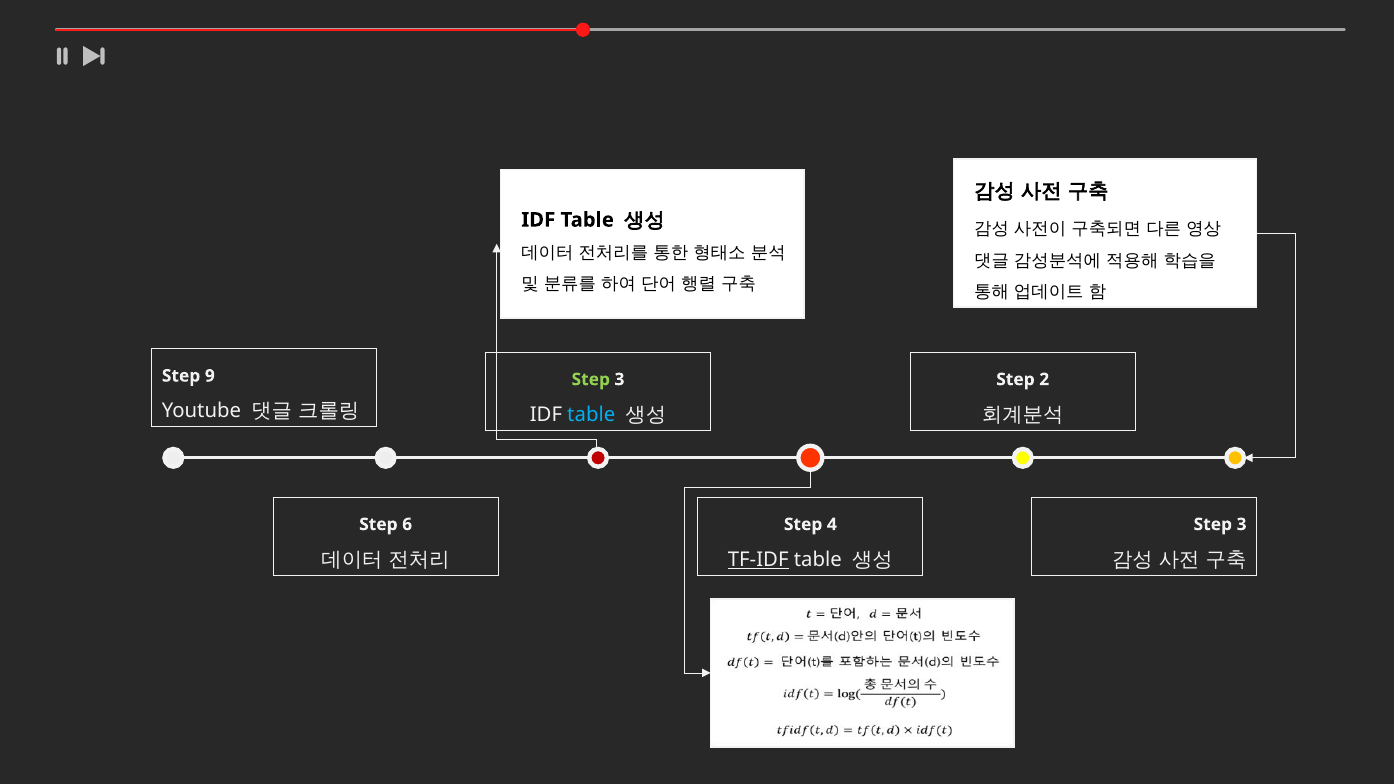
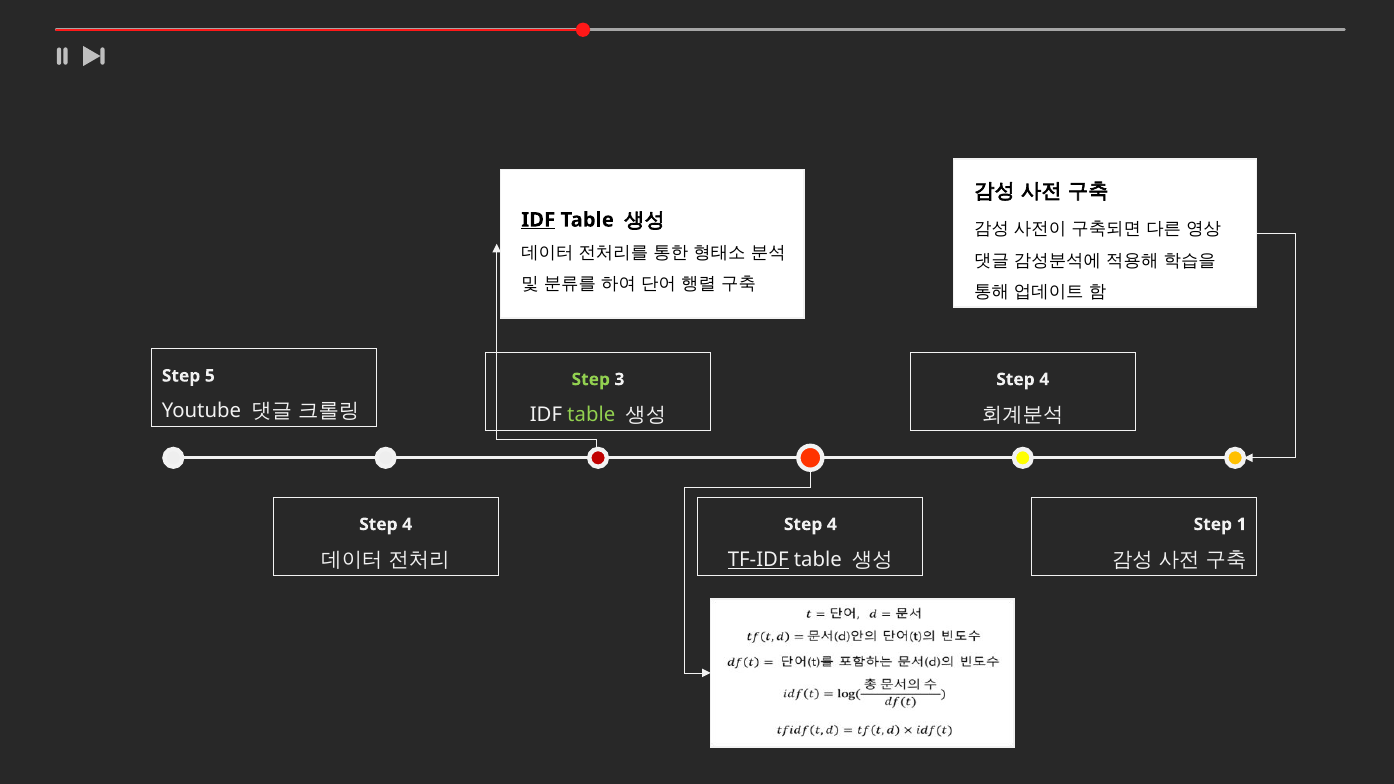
IDF at (538, 220) underline: none -> present
9: 9 -> 5
2 at (1044, 379): 2 -> 4
table at (591, 415) colour: light blue -> light green
6 at (407, 524): 6 -> 4
3 at (1242, 524): 3 -> 1
